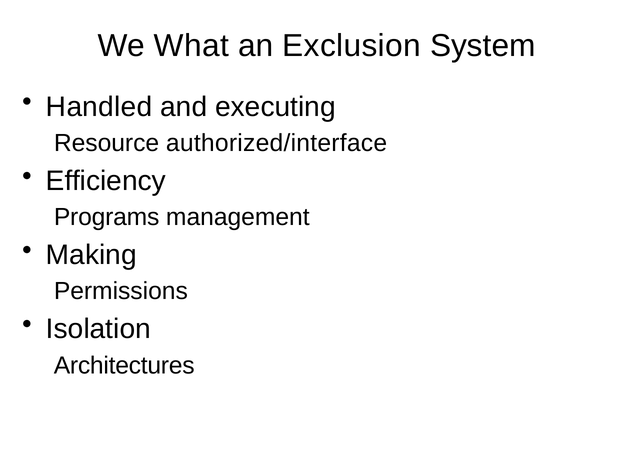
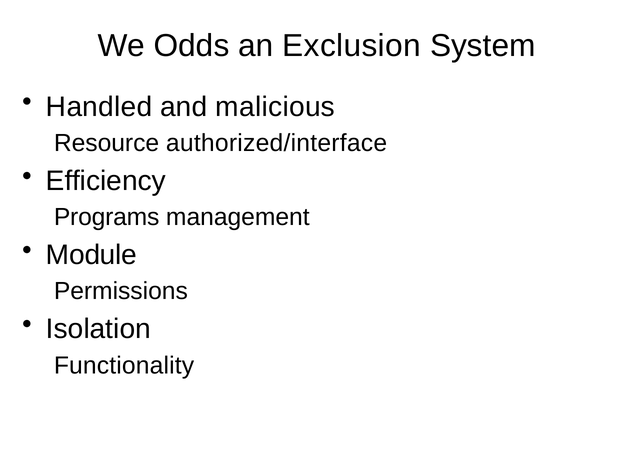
What: What -> Odds
executing: executing -> malicious
Making: Making -> Module
Architectures: Architectures -> Functionality
